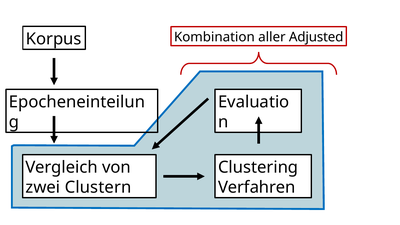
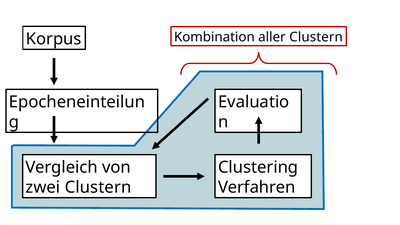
aller Adjusted: Adjusted -> Clustern
